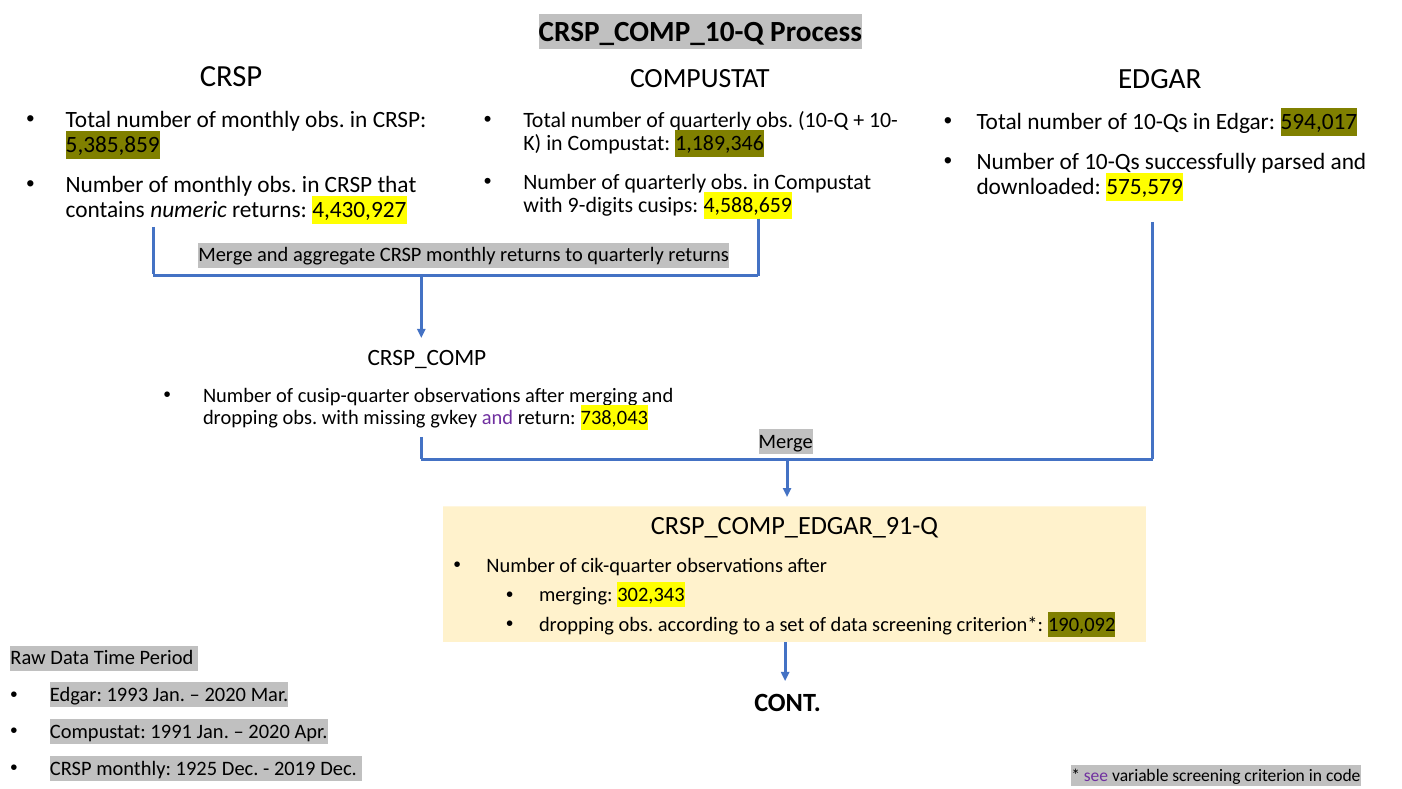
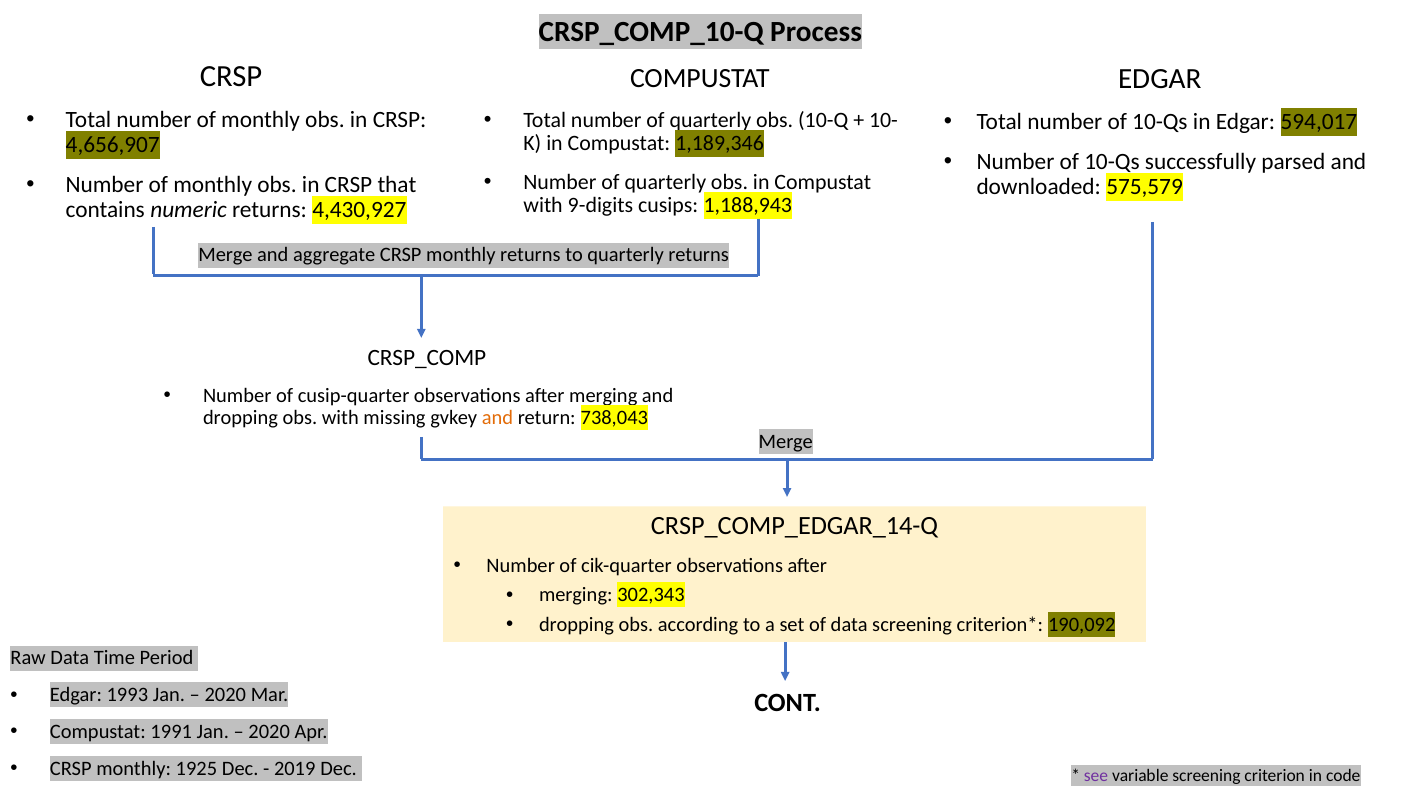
5,385,859: 5,385,859 -> 4,656,907
4,588,659: 4,588,659 -> 1,188,943
and at (497, 418) colour: purple -> orange
CRSP_COMP_EDGAR_91-Q: CRSP_COMP_EDGAR_91-Q -> CRSP_COMP_EDGAR_14-Q
